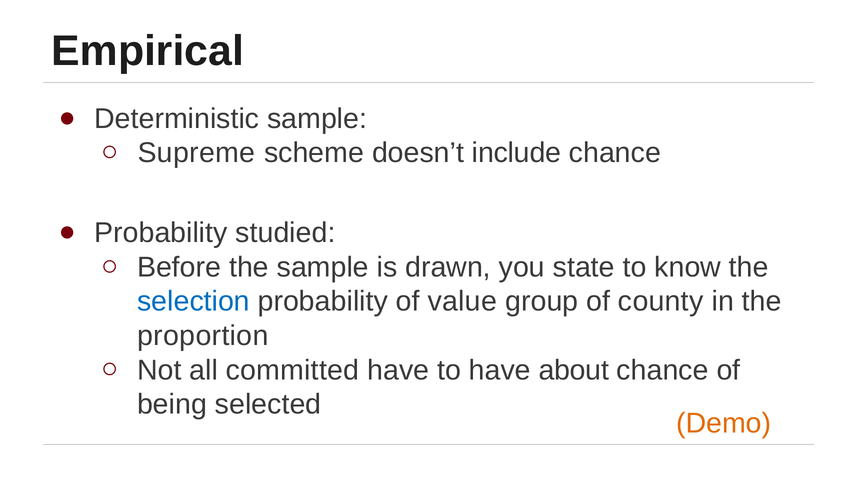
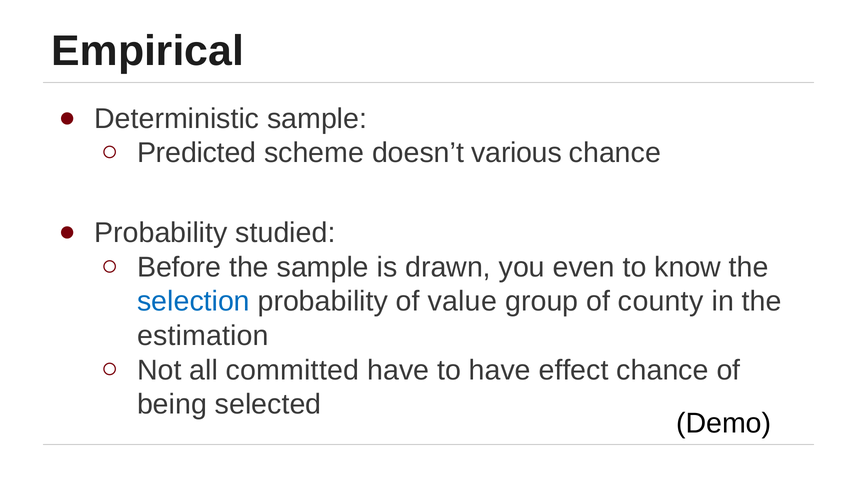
Supreme: Supreme -> Predicted
include: include -> various
state: state -> even
proportion: proportion -> estimation
about: about -> effect
Demo colour: orange -> black
